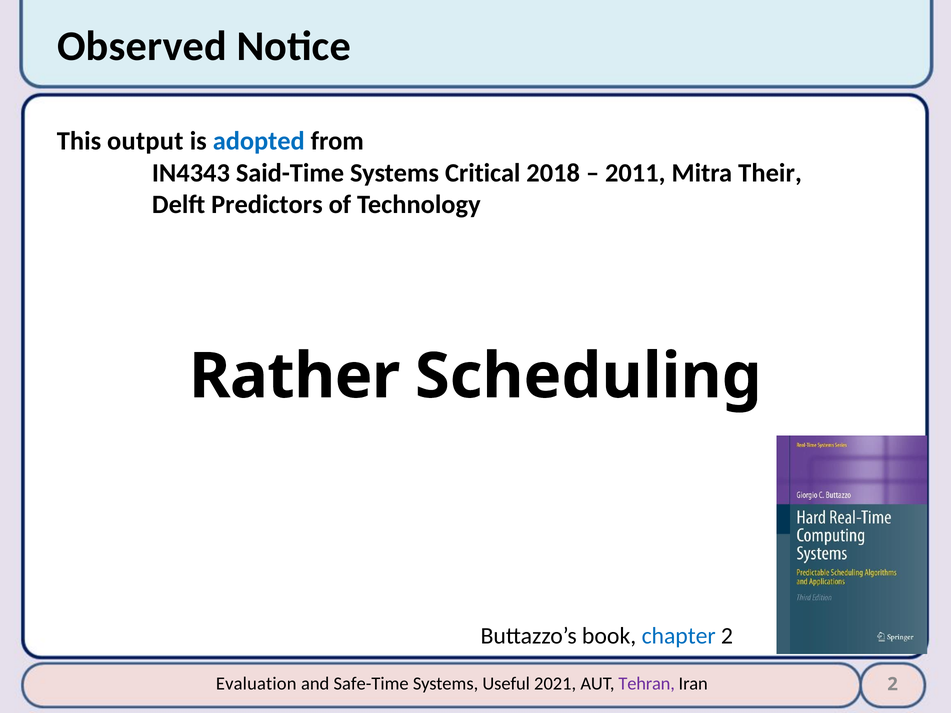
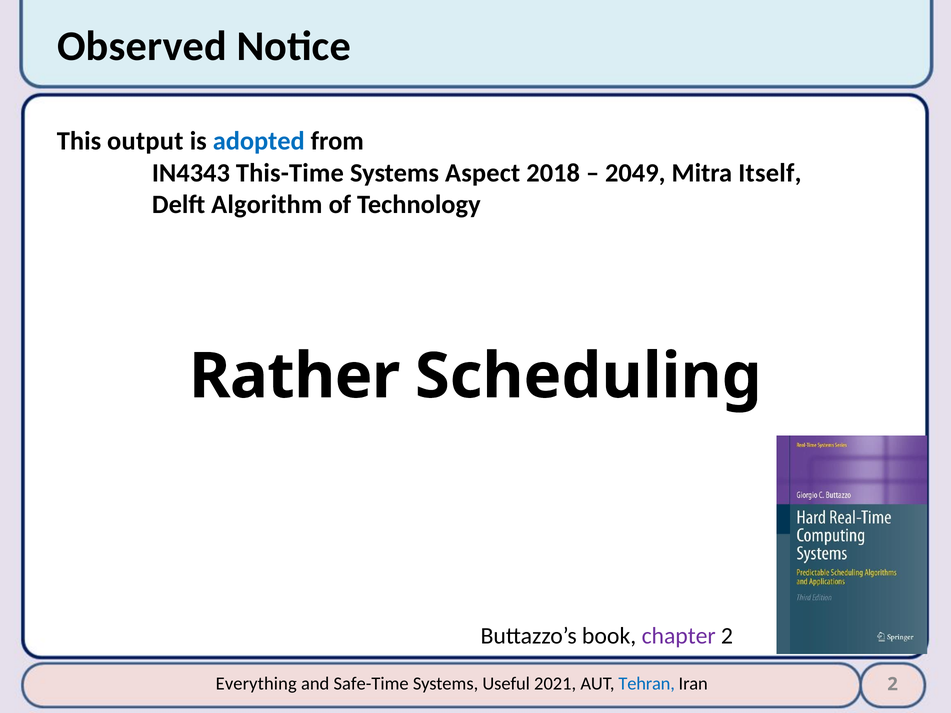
Said-Time: Said-Time -> This-Time
Critical: Critical -> Aspect
2011: 2011 -> 2049
Their: Their -> Itself
Predictors: Predictors -> Algorithm
chapter colour: blue -> purple
Evaluation: Evaluation -> Everything
Tehran colour: purple -> blue
